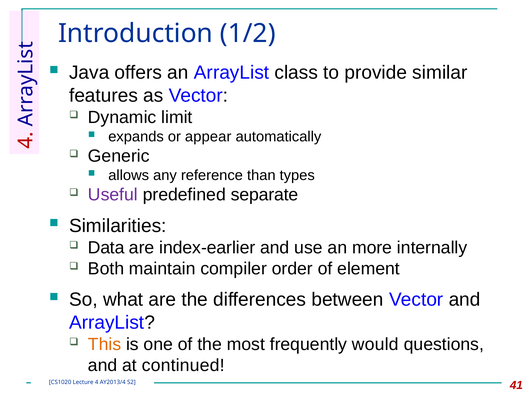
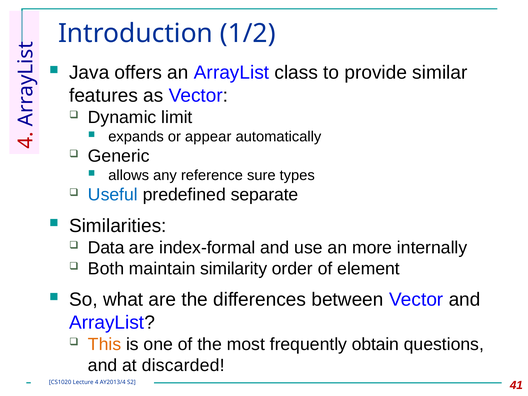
than: than -> sure
Useful colour: purple -> blue
index-earlier: index-earlier -> index-formal
compiler: compiler -> similarity
would: would -> obtain
continued: continued -> discarded
